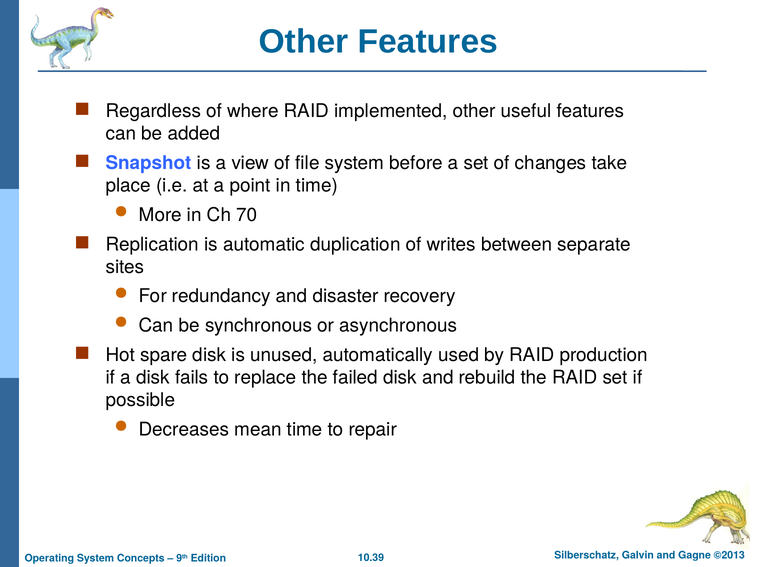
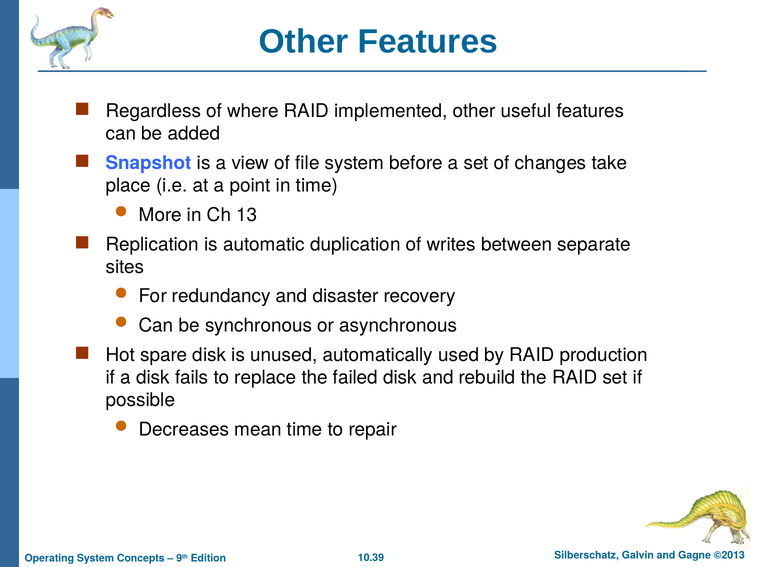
70: 70 -> 13
